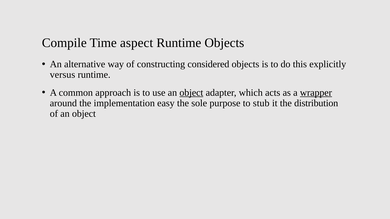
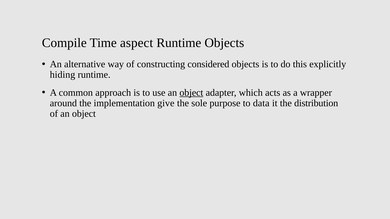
versus: versus -> hiding
wrapper underline: present -> none
easy: easy -> give
stub: stub -> data
